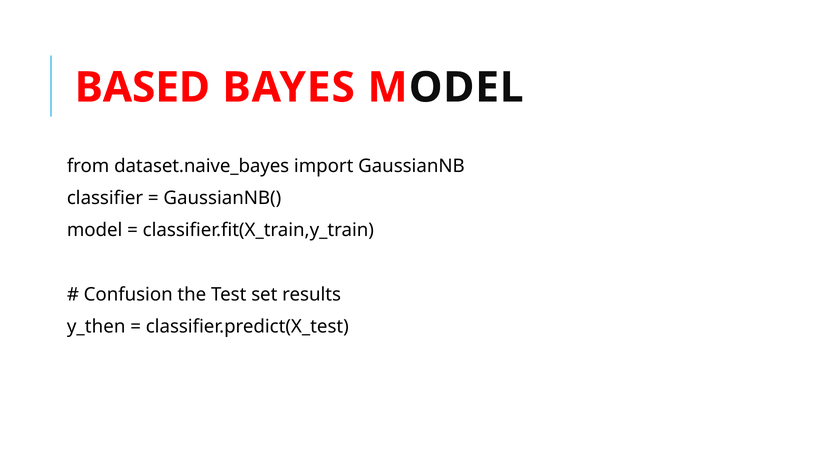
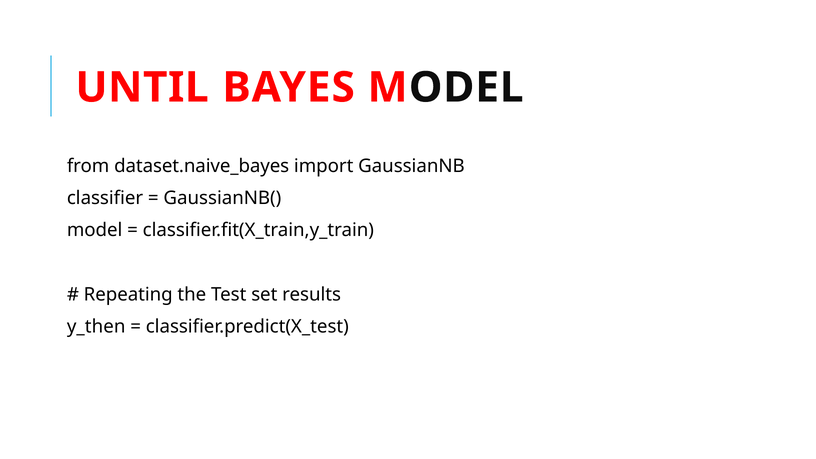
BASED: BASED -> UNTIL
Confusion: Confusion -> Repeating
